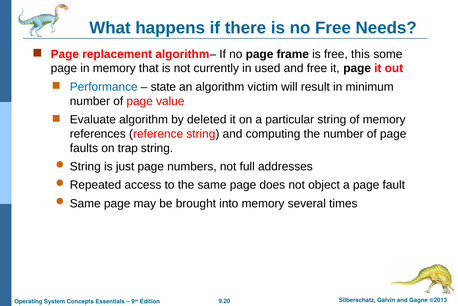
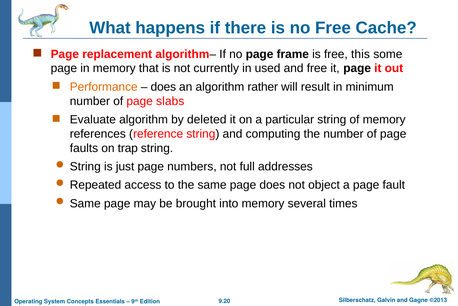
Needs: Needs -> Cache
Performance colour: blue -> orange
state at (163, 87): state -> does
victim: victim -> rather
value: value -> slabs
